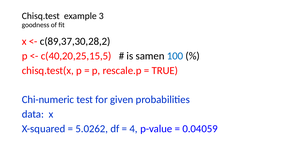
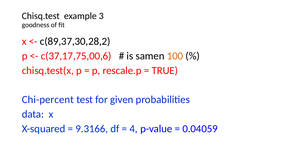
c(40,20,25,15,5: c(40,20,25,15,5 -> c(37,17,75,00,6
100 colour: blue -> orange
Chi-numeric: Chi-numeric -> Chi-percent
5.0262: 5.0262 -> 9.3166
